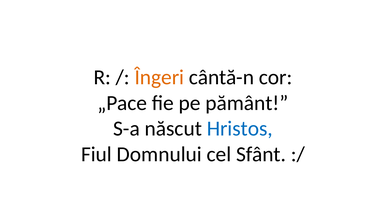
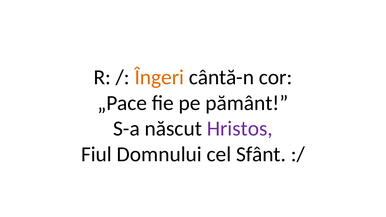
Hristos colour: blue -> purple
